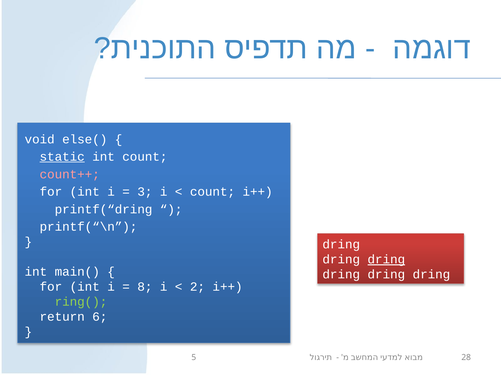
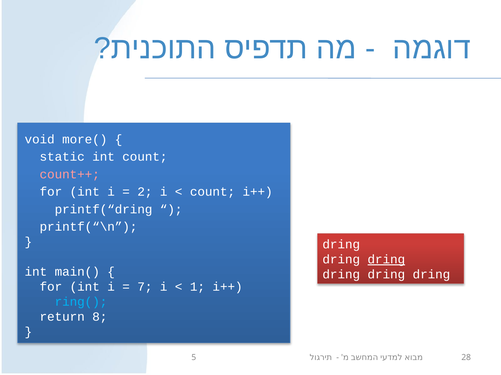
else(: else( -> more(
static underline: present -> none
3: 3 -> 2
8: 8 -> 7
2: 2 -> 1
ring( colour: light green -> light blue
6: 6 -> 8
